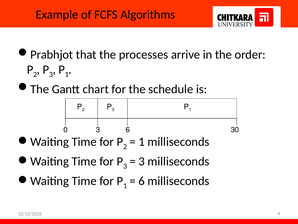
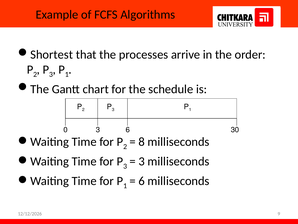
Prabhjot: Prabhjot -> Shortest
1 at (142, 142): 1 -> 8
